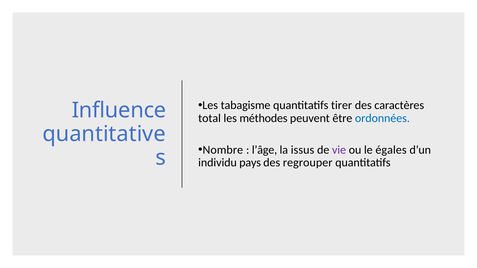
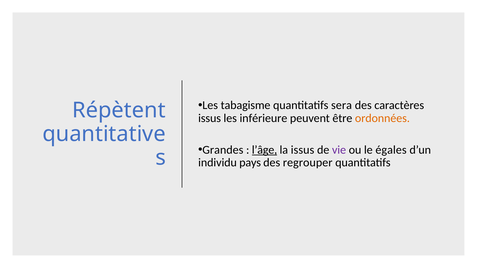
tirer: tirer -> sera
Influence: Influence -> Répètent
total at (210, 118): total -> issus
méthodes: méthodes -> inférieure
ordonnées colour: blue -> orange
Nombre: Nombre -> Grandes
l’âge underline: none -> present
